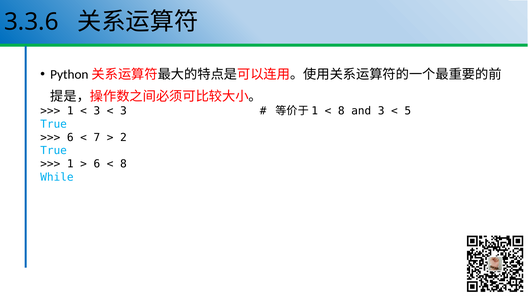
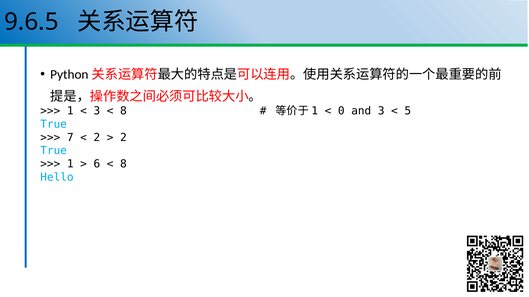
3.3.6: 3.3.6 -> 9.6.5
3 at (123, 111): 3 -> 8
8 at (341, 111): 8 -> 0
6 at (70, 138): 6 -> 7
7 at (97, 138): 7 -> 2
While: While -> Hello
